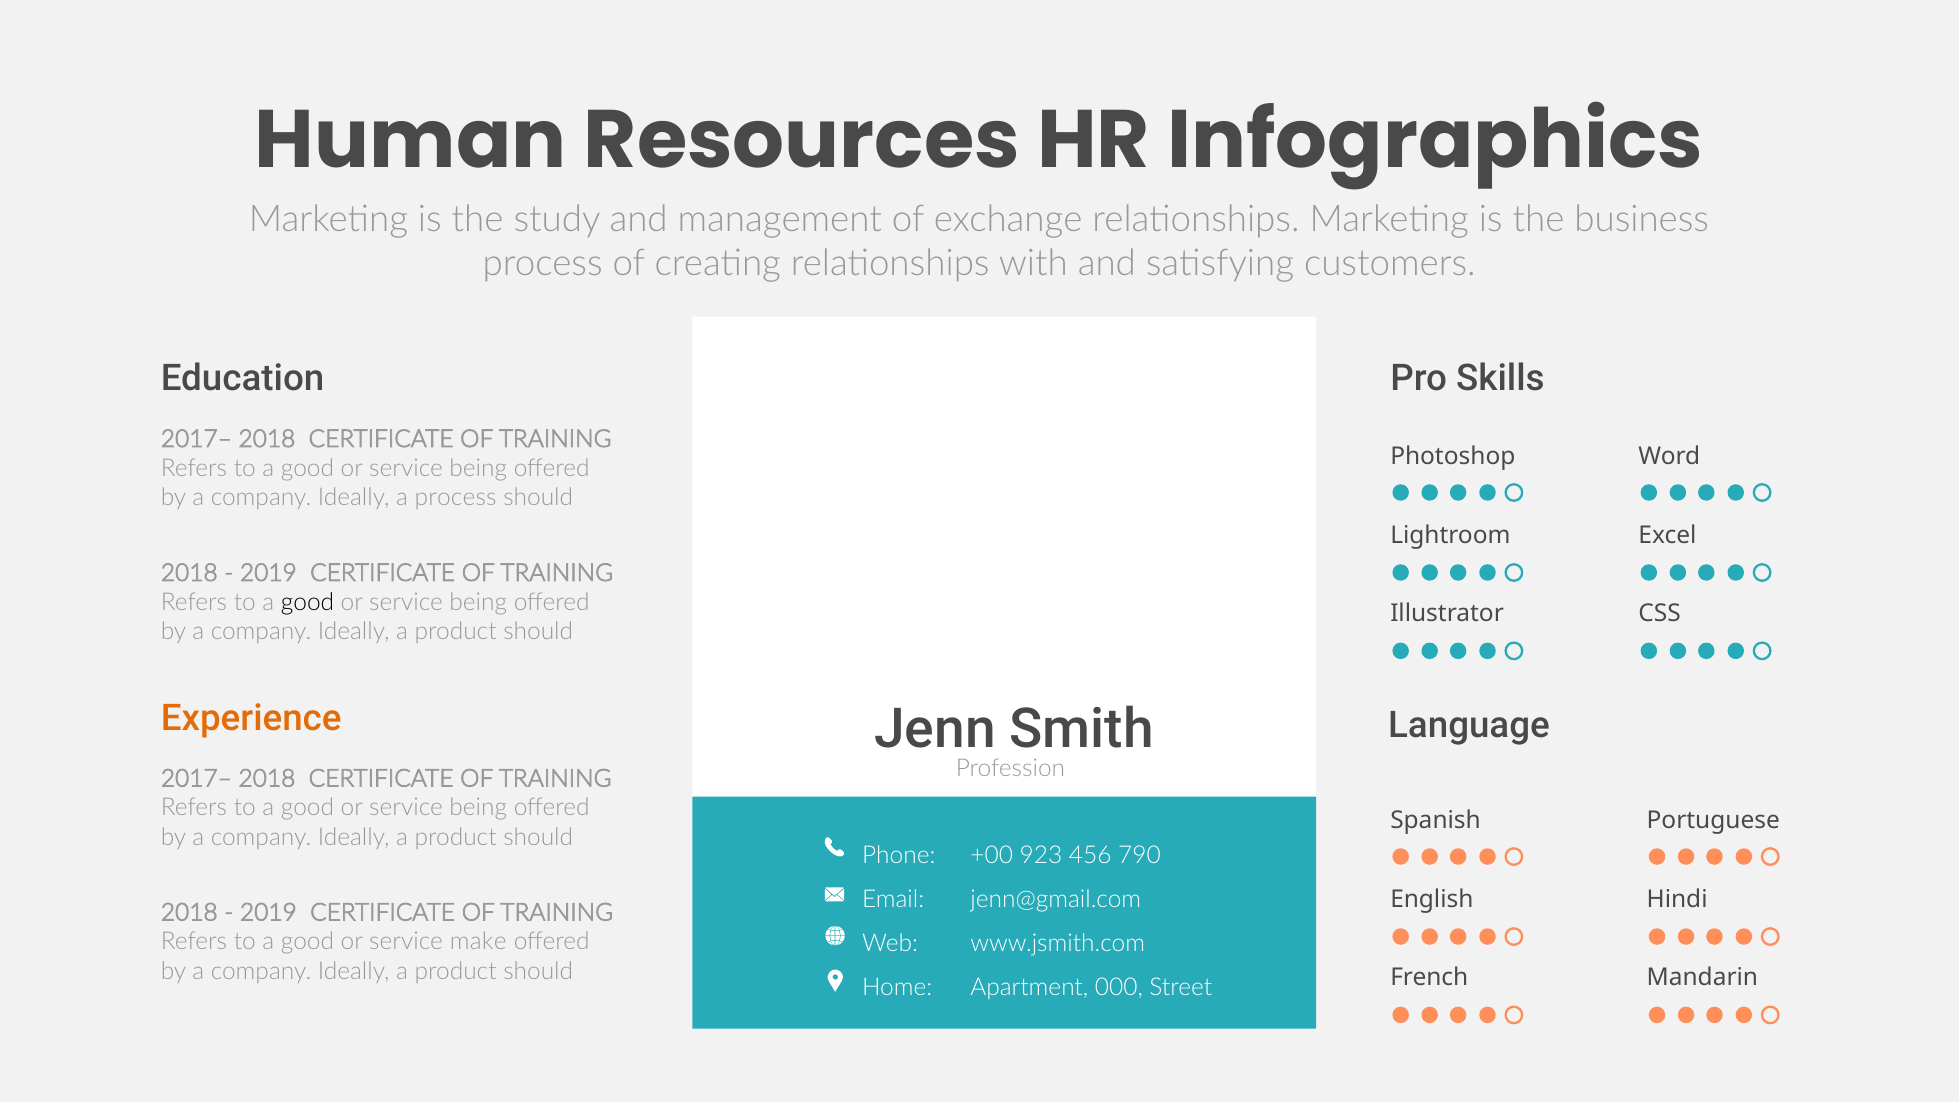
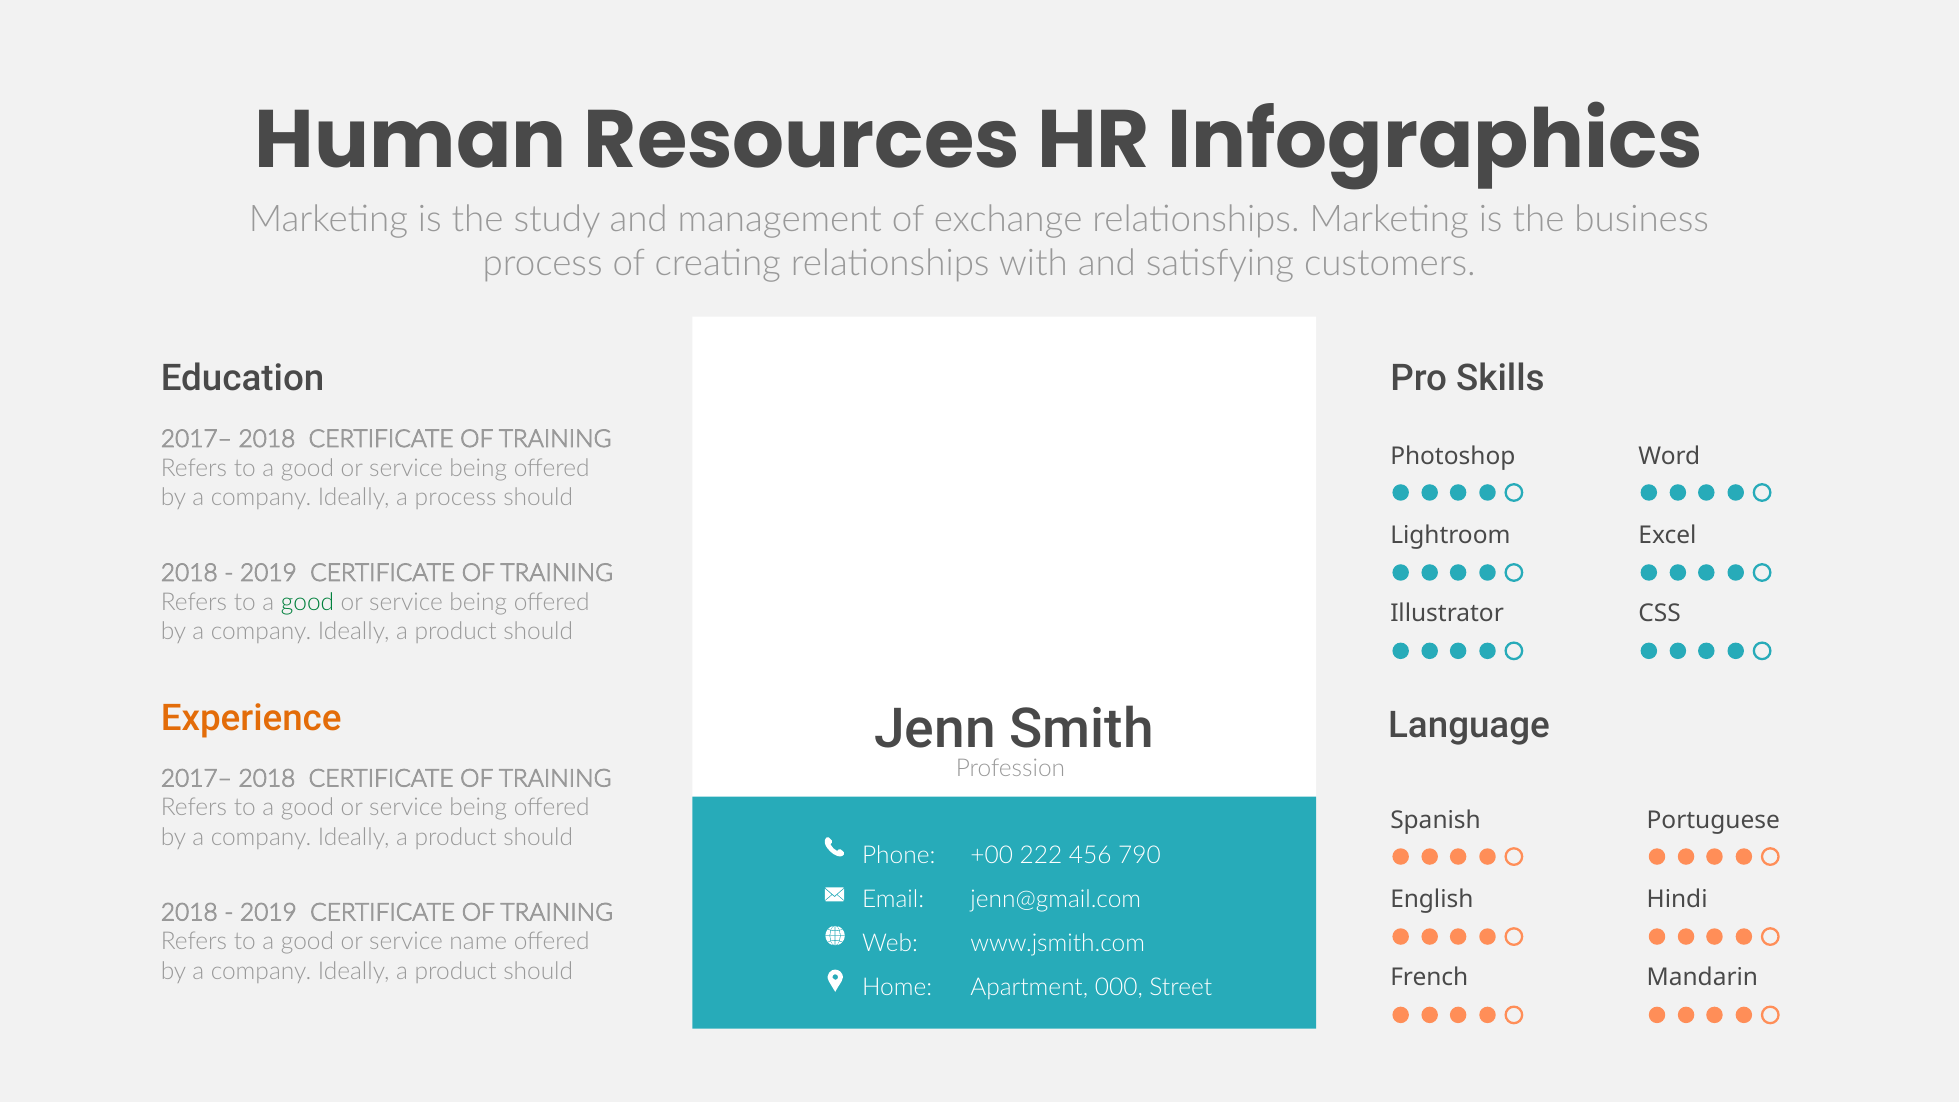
good at (308, 602) colour: black -> green
923: 923 -> 222
make: make -> name
